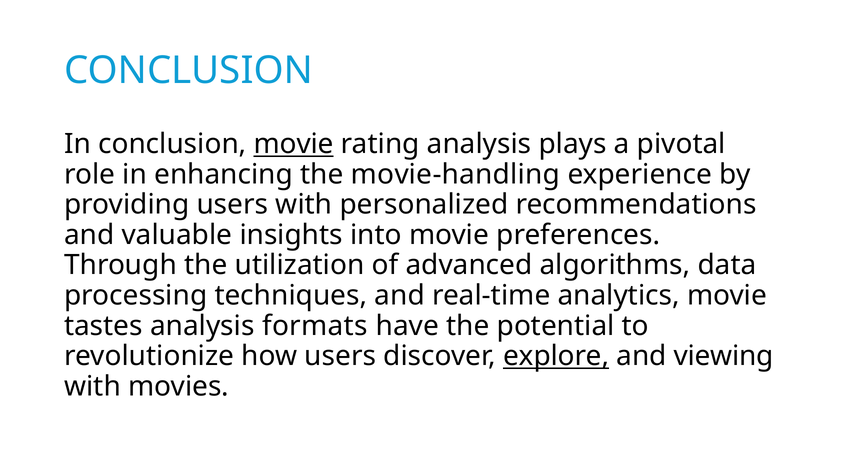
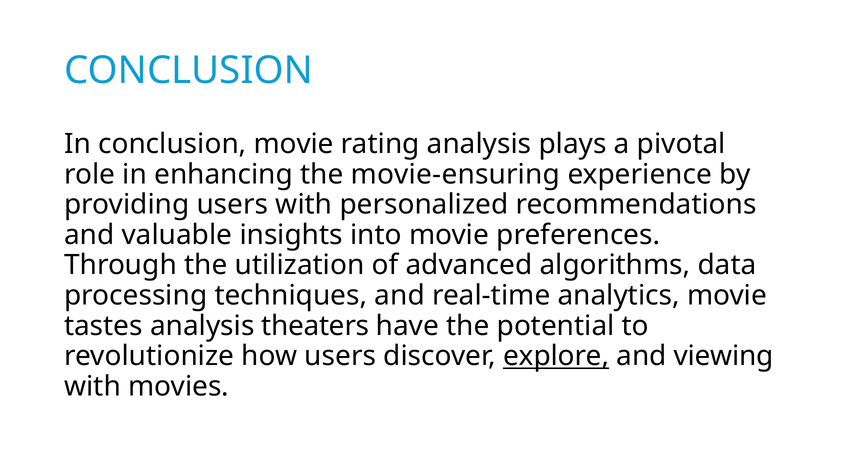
movie at (294, 144) underline: present -> none
movie-handling: movie-handling -> movie-ensuring
formats: formats -> theaters
